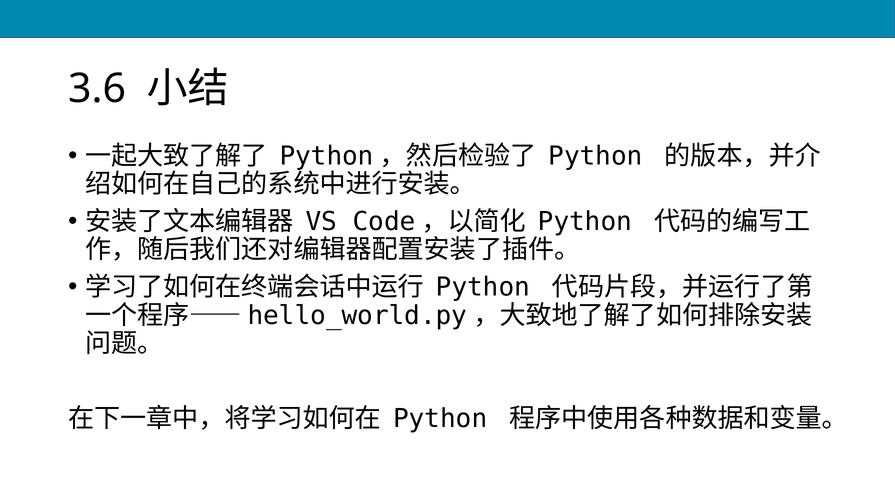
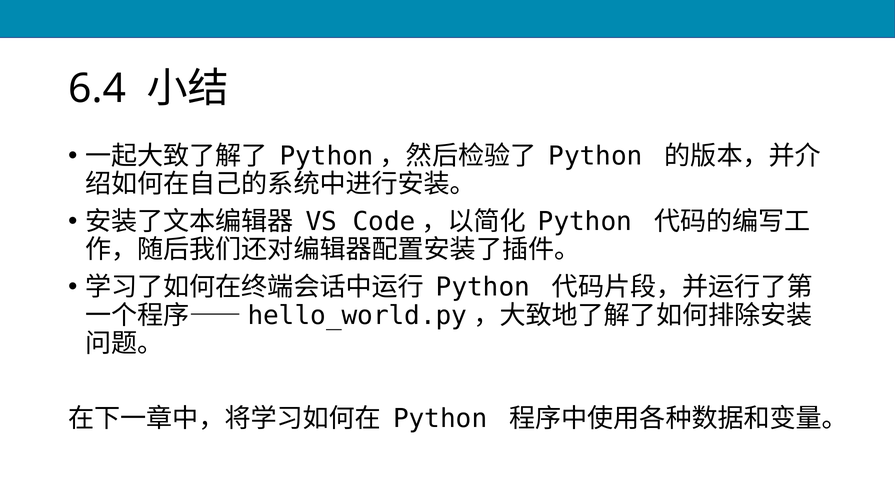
3.6: 3.6 -> 6.4
